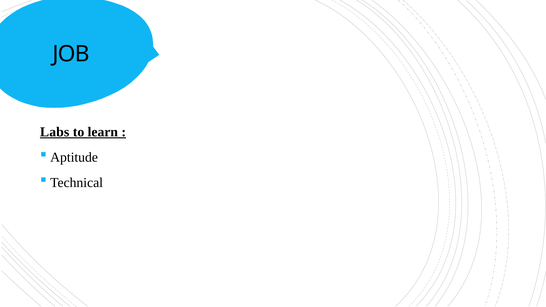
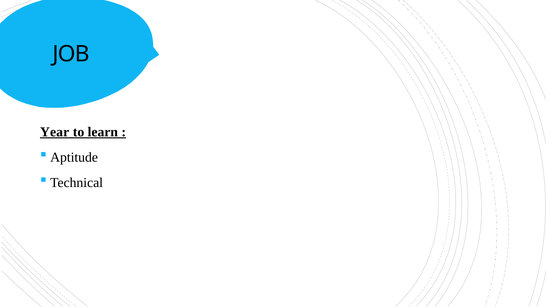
Labs: Labs -> Year
